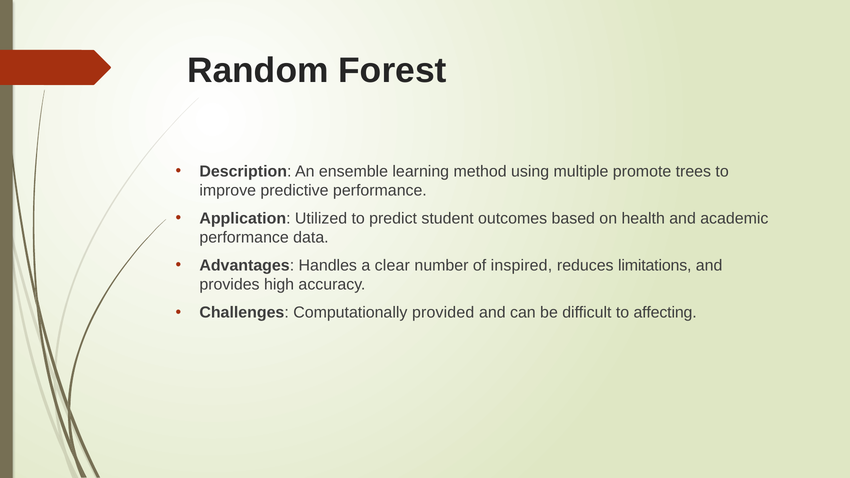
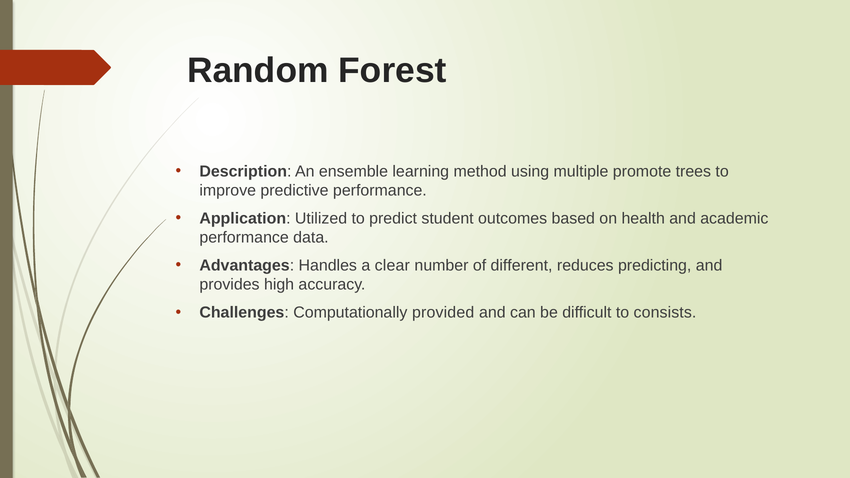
inspired: inspired -> different
limitations: limitations -> predicting
affecting: affecting -> consists
